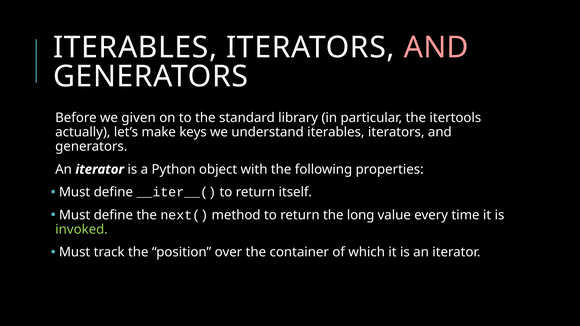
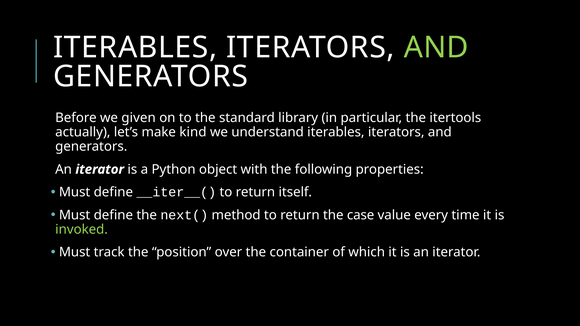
AND at (436, 48) colour: pink -> light green
keys: keys -> kind
long: long -> case
